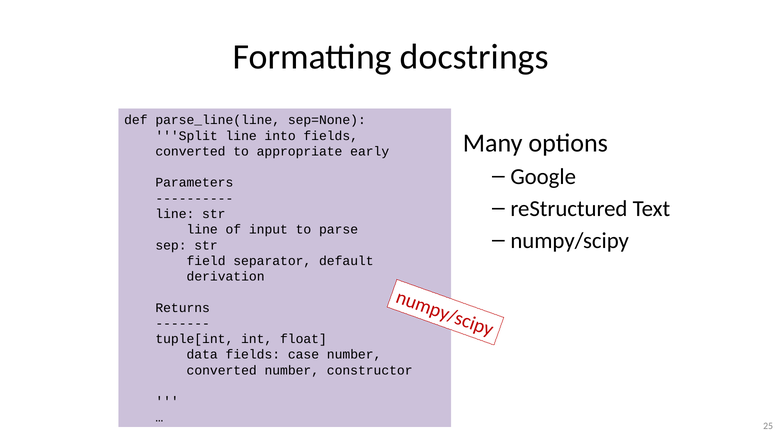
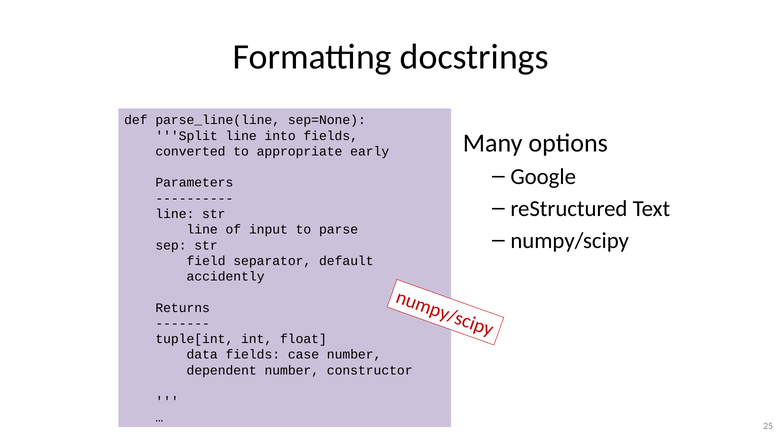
derivation: derivation -> accidently
converted at (222, 370): converted -> dependent
